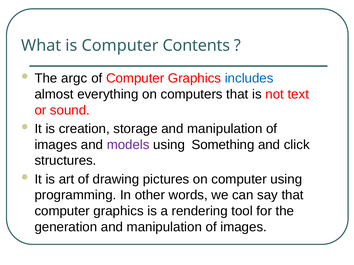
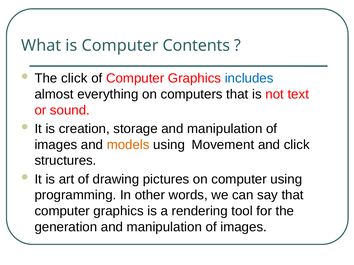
The argc: argc -> click
models colour: purple -> orange
Something: Something -> Movement
